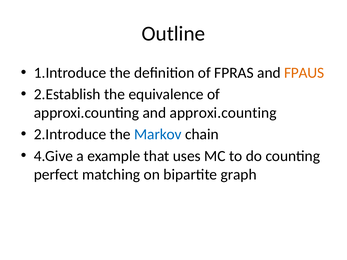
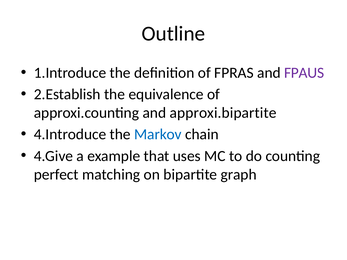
FPAUS colour: orange -> purple
and approxi.counting: approxi.counting -> approxi.bipartite
2.Introduce: 2.Introduce -> 4.Introduce
